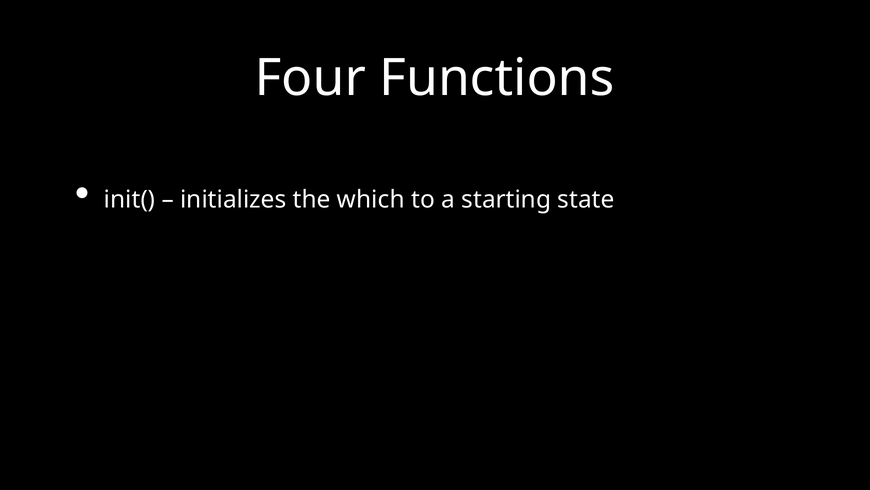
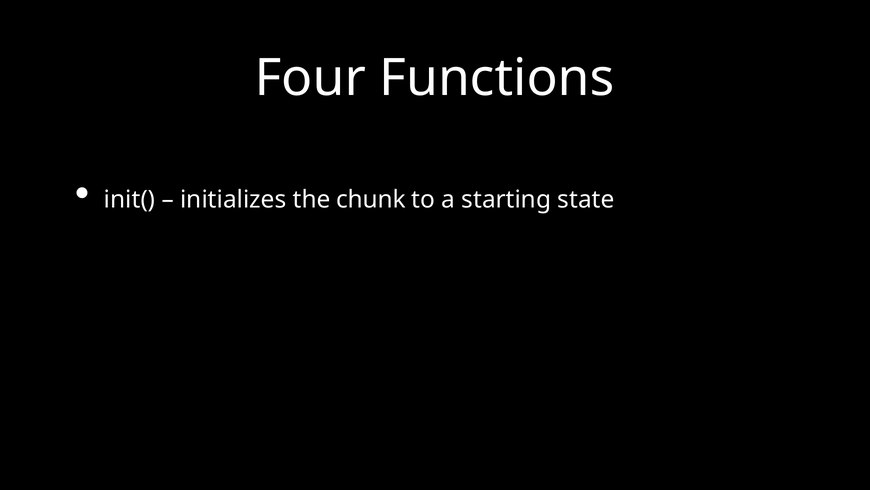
which: which -> chunk
